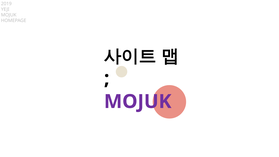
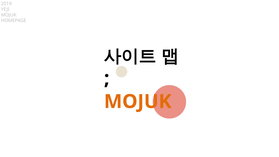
MOJUK at (138, 102) colour: purple -> orange
